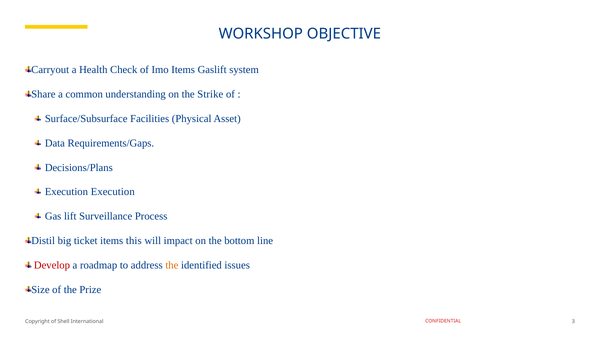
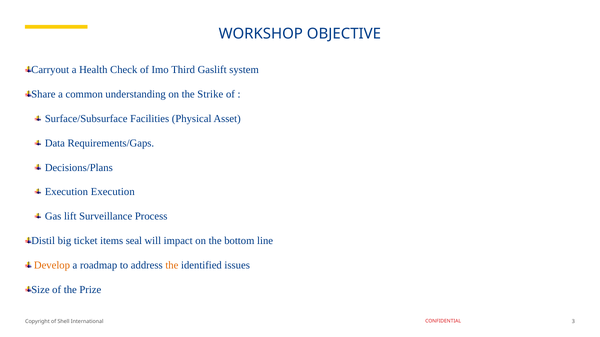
Imo Items: Items -> Third
this: this -> seal
Develop colour: red -> orange
